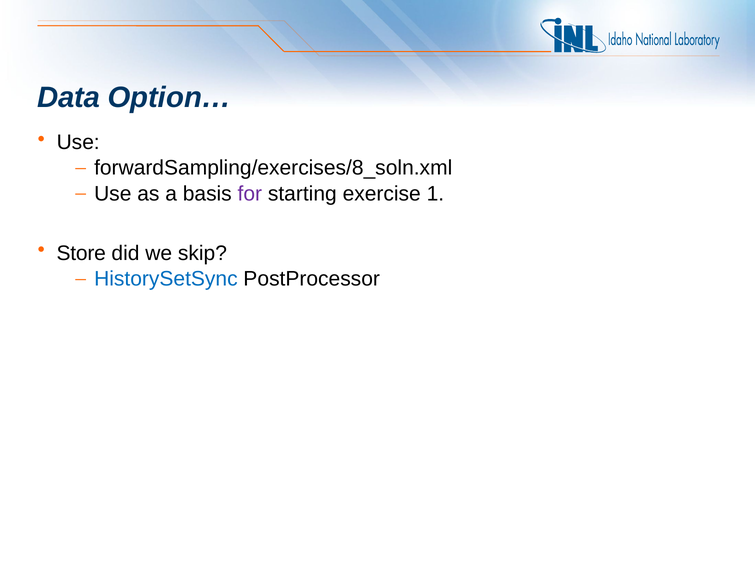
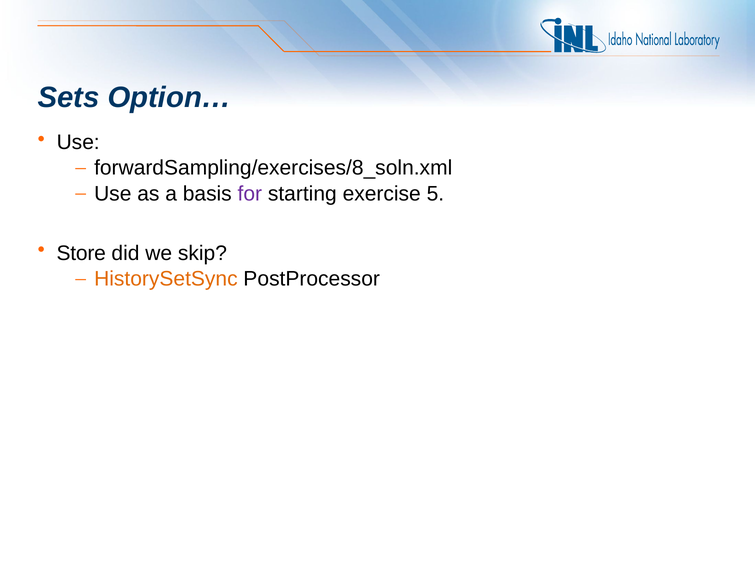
Data: Data -> Sets
1: 1 -> 5
HistorySetSync colour: blue -> orange
